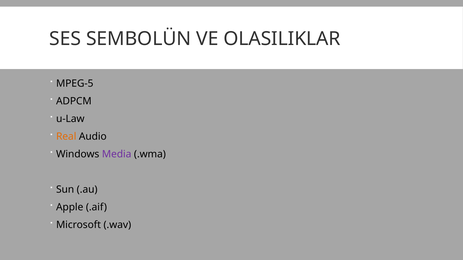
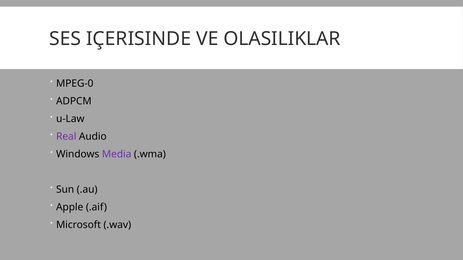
SEMBOLÜN: SEMBOLÜN -> IÇERISINDE
MPEG-5: MPEG-5 -> MPEG-0
Real colour: orange -> purple
